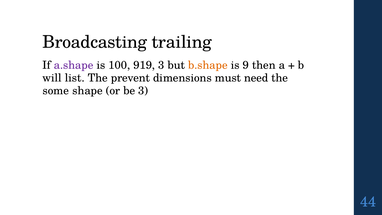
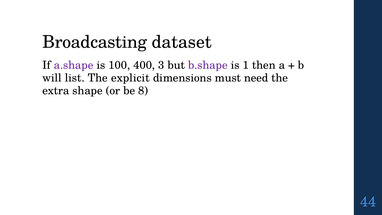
trailing: trailing -> dataset
919: 919 -> 400
b.shape colour: orange -> purple
9: 9 -> 1
prevent: prevent -> explicit
some: some -> extra
be 3: 3 -> 8
